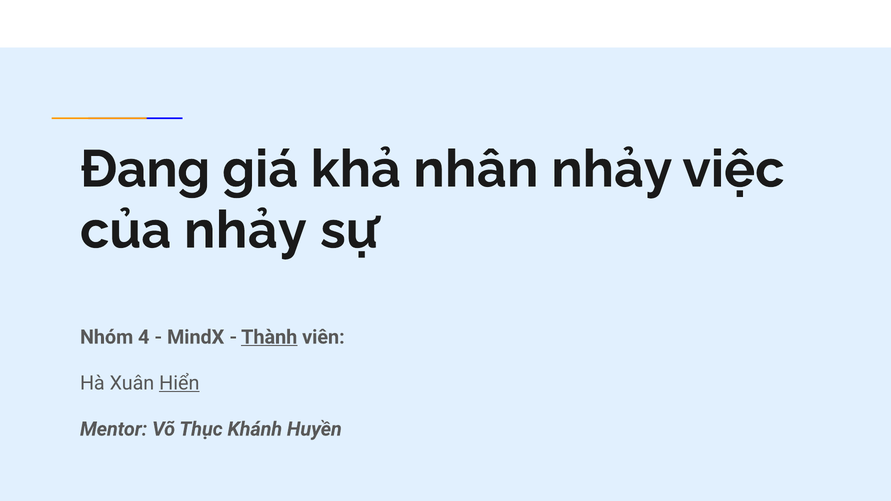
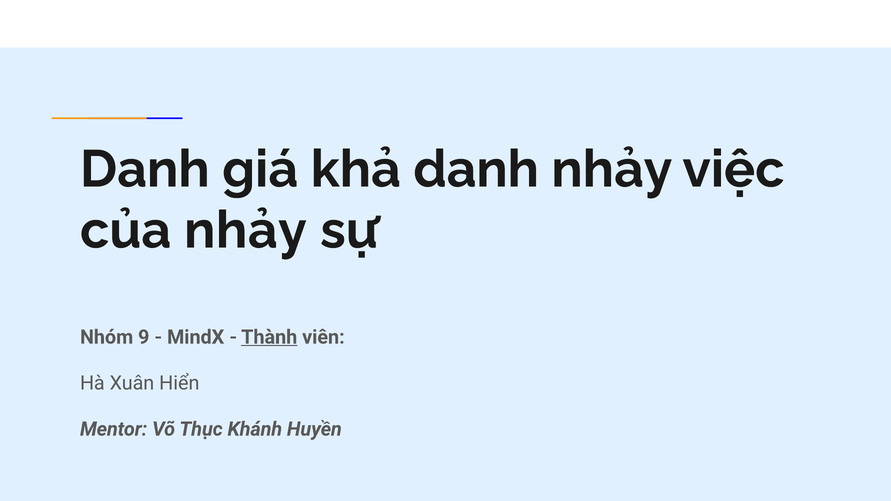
Đang at (145, 169): Đang -> Danh
khả nhân: nhân -> danh
4: 4 -> 9
Hiển underline: present -> none
